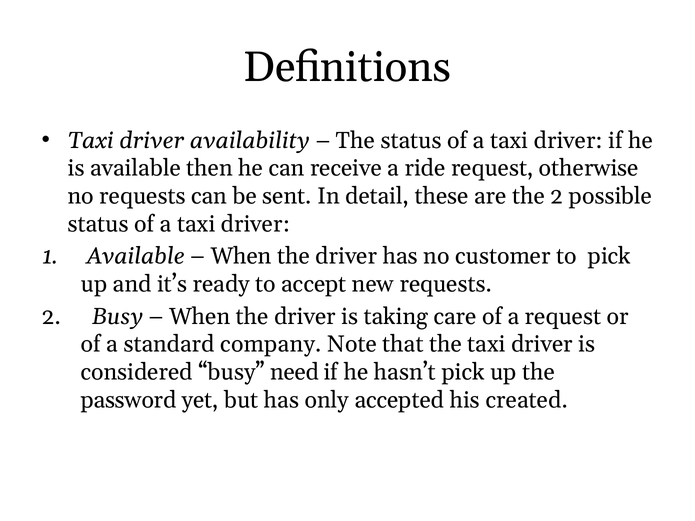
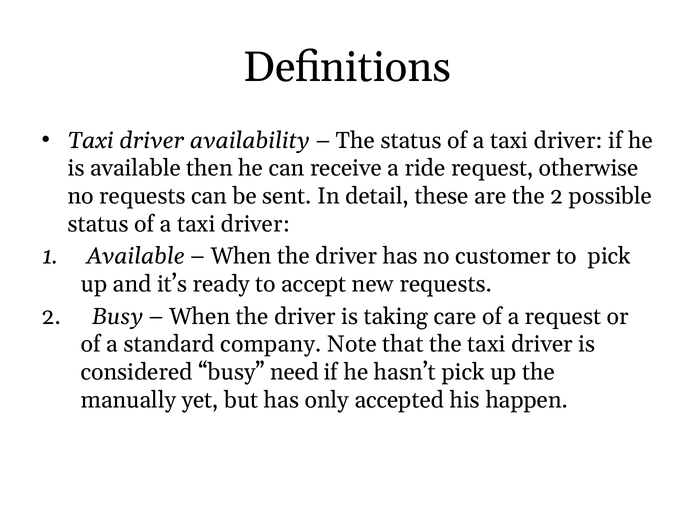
password: password -> manually
created: created -> happen
